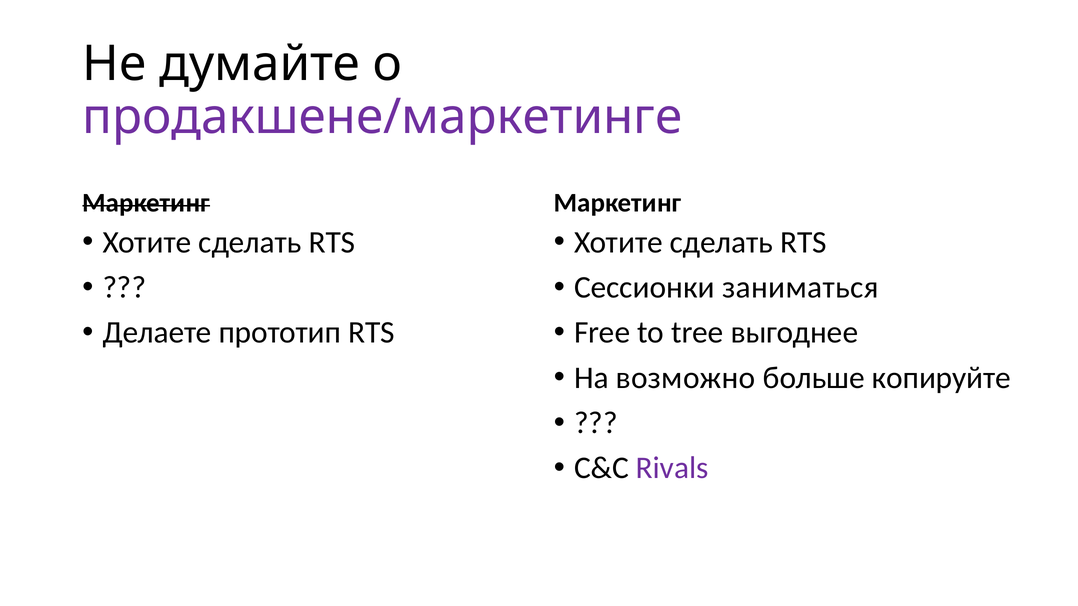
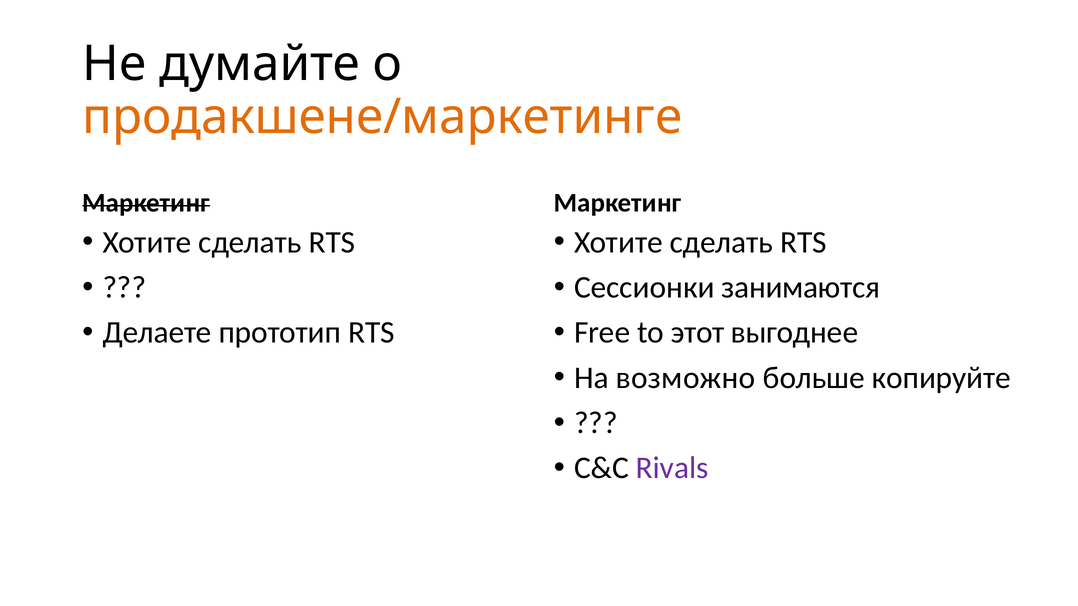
продакшене/маркетинге colour: purple -> orange
заниматься: заниматься -> занимаются
tree: tree -> этот
